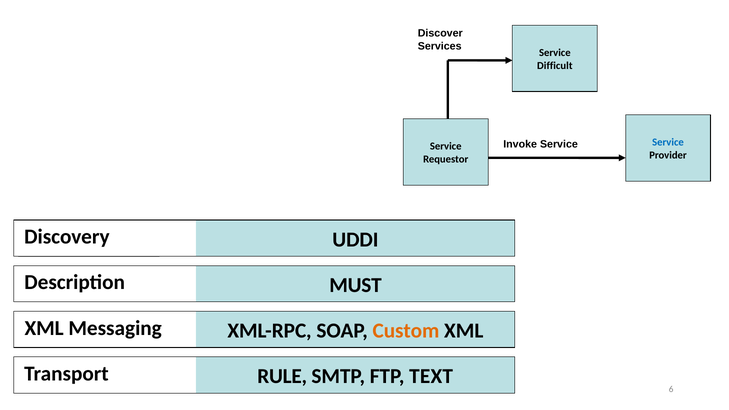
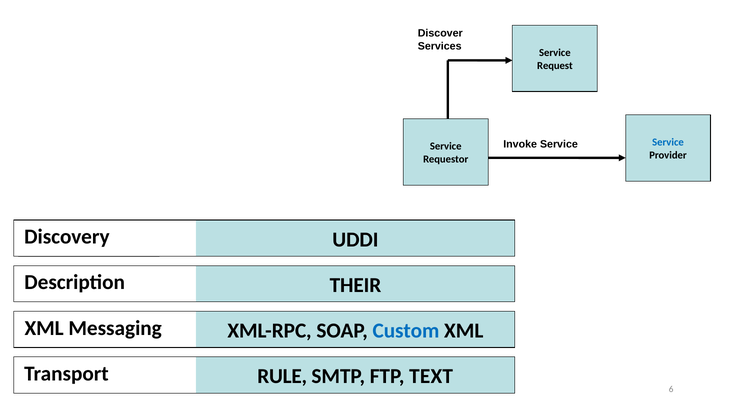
Difficult: Difficult -> Request
MUST: MUST -> THEIR
Custom colour: orange -> blue
